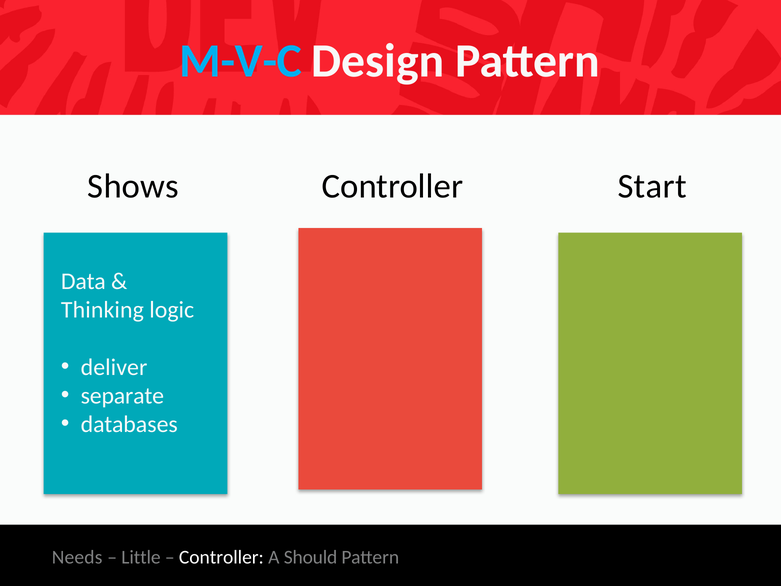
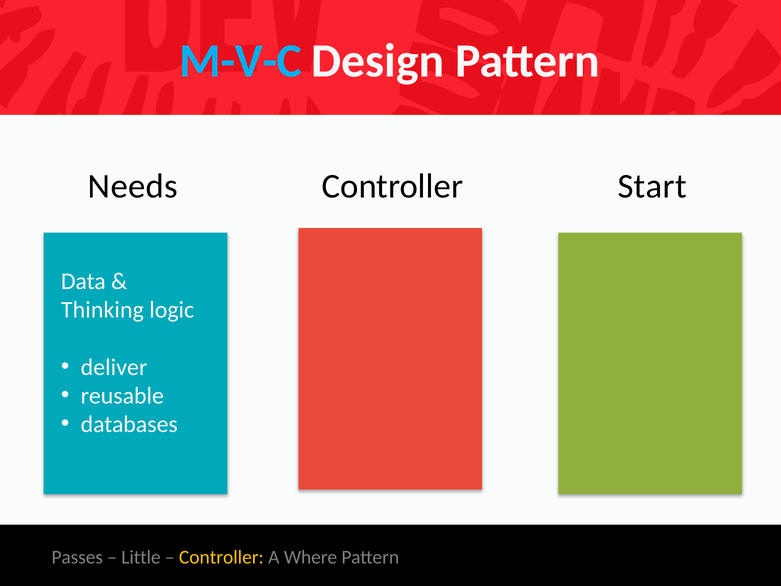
Shows: Shows -> Needs
separate: separate -> reusable
Needs: Needs -> Passes
Controller at (221, 557) colour: white -> yellow
Should: Should -> Where
